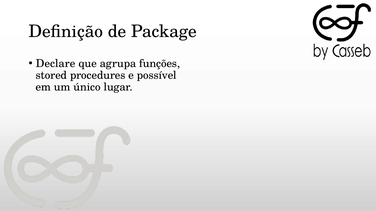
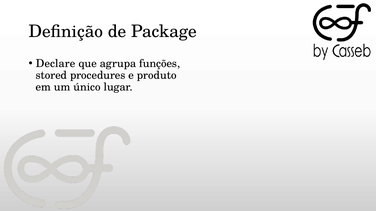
possível: possível -> produto
